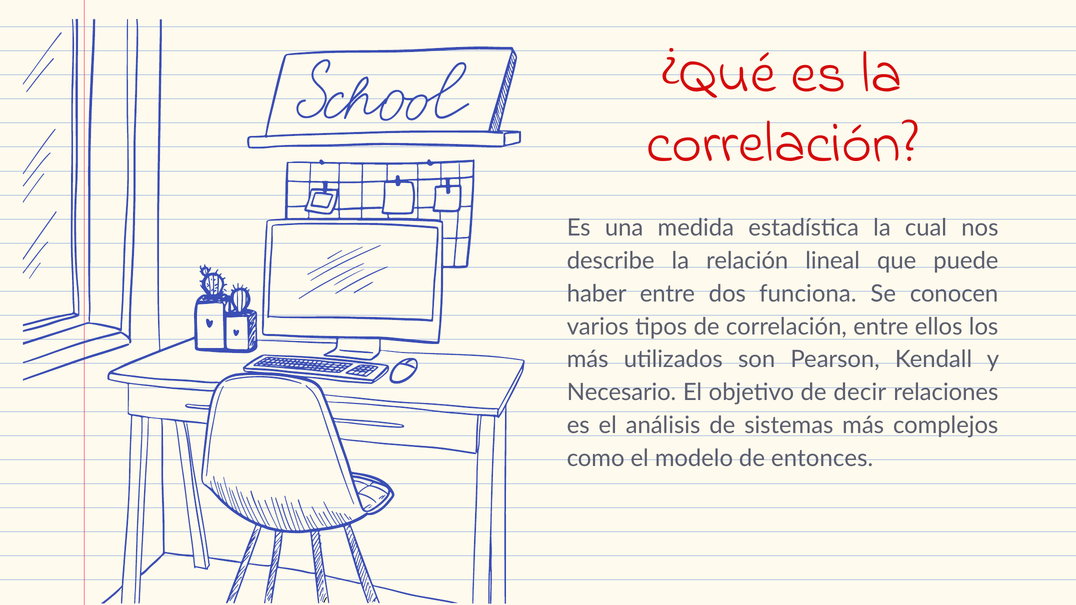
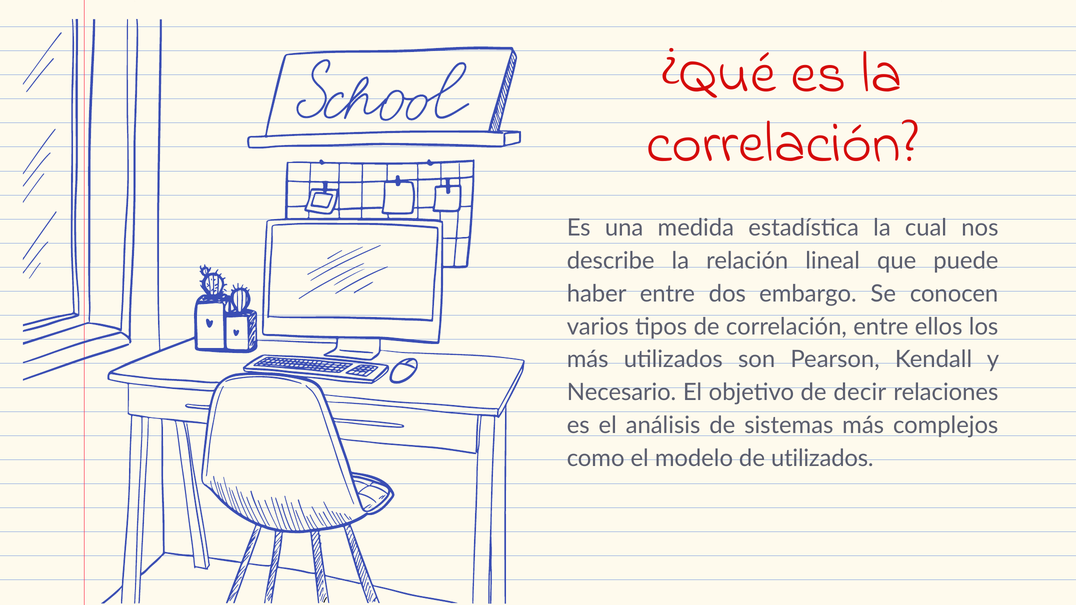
funciona: funciona -> embargo
de entonces: entonces -> utilizados
